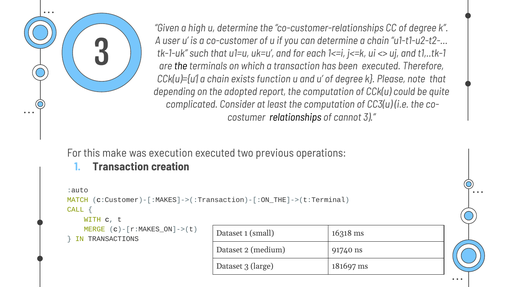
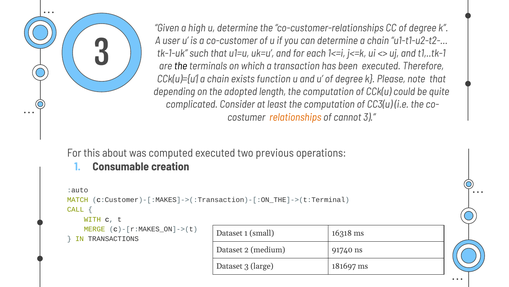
report: report -> length
relationships colour: black -> orange
make: make -> about
execution: execution -> computed
1 Transaction: Transaction -> Consumable
